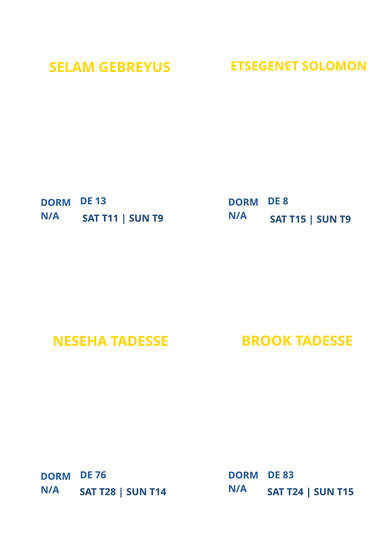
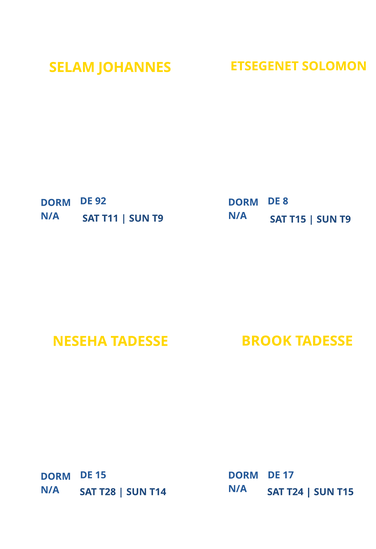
GEBREYUS: GEBREYUS -> JOHANNES
13: 13 -> 92
76: 76 -> 15
83: 83 -> 17
